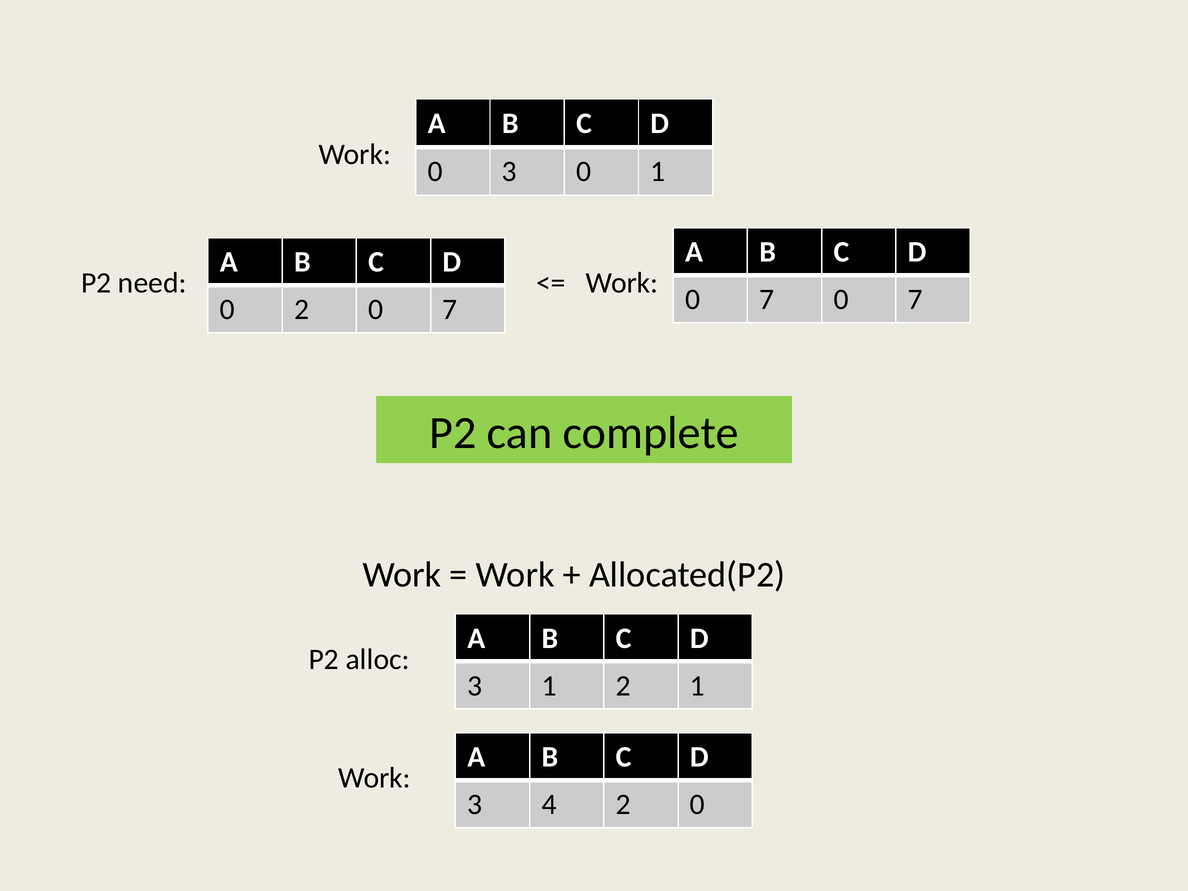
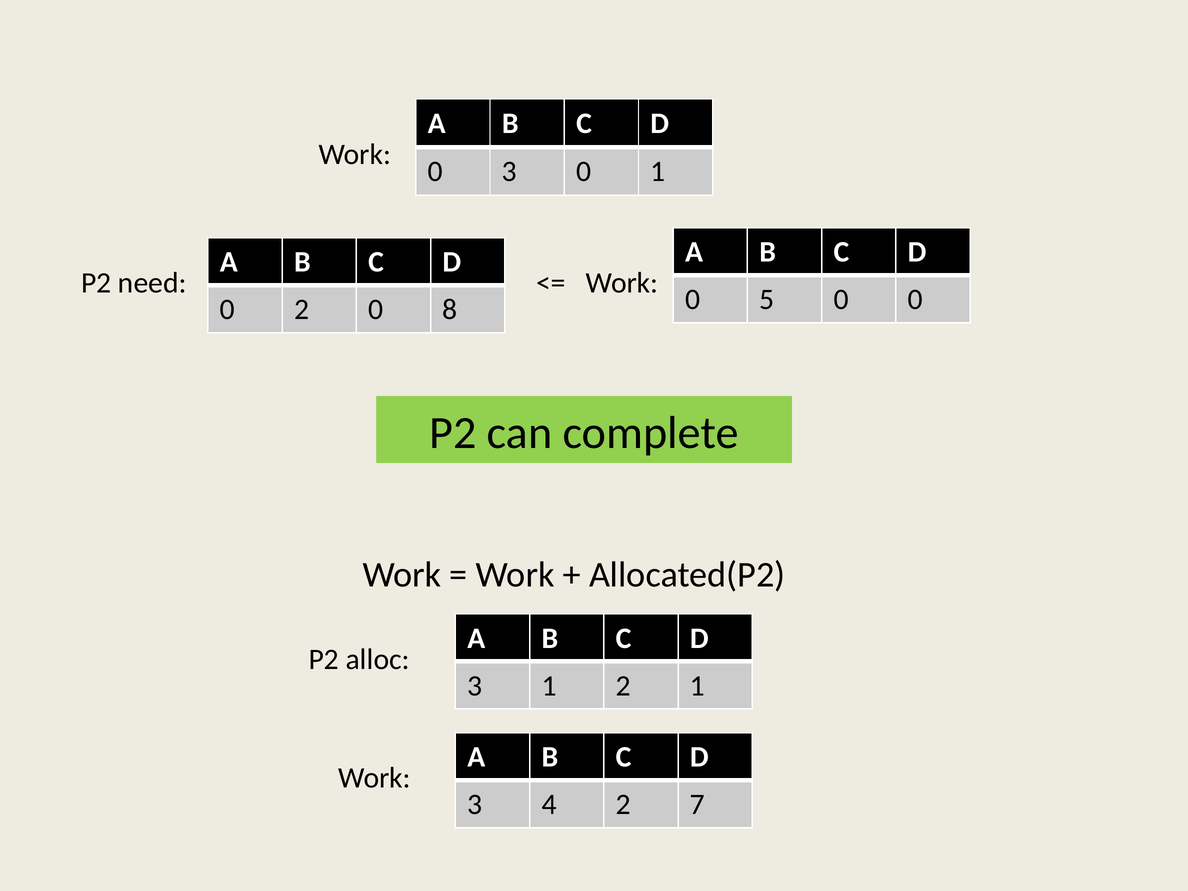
7 at (767, 300): 7 -> 5
7 at (915, 300): 7 -> 0
2 0 7: 7 -> 8
4 2 0: 0 -> 7
